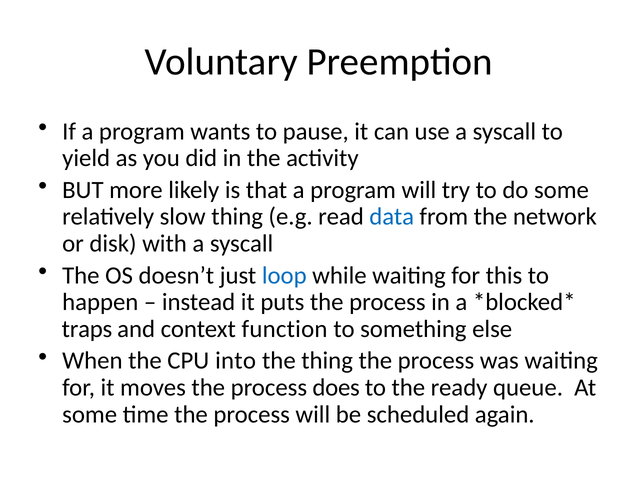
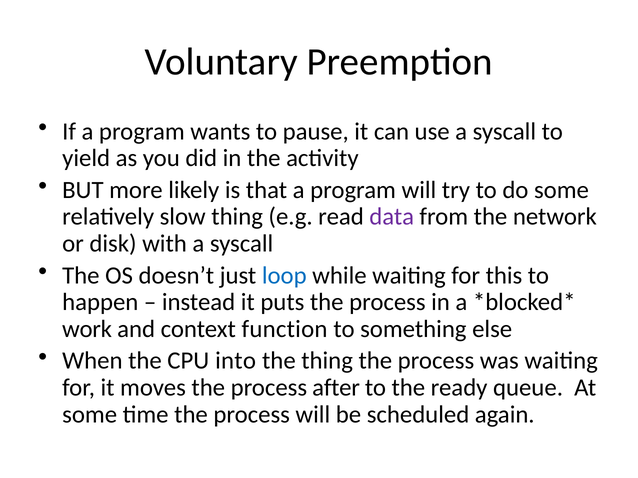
data colour: blue -> purple
traps: traps -> work
does: does -> after
